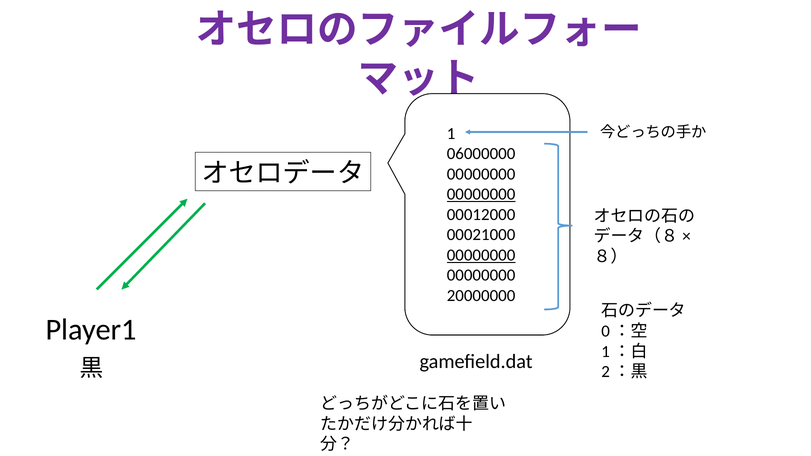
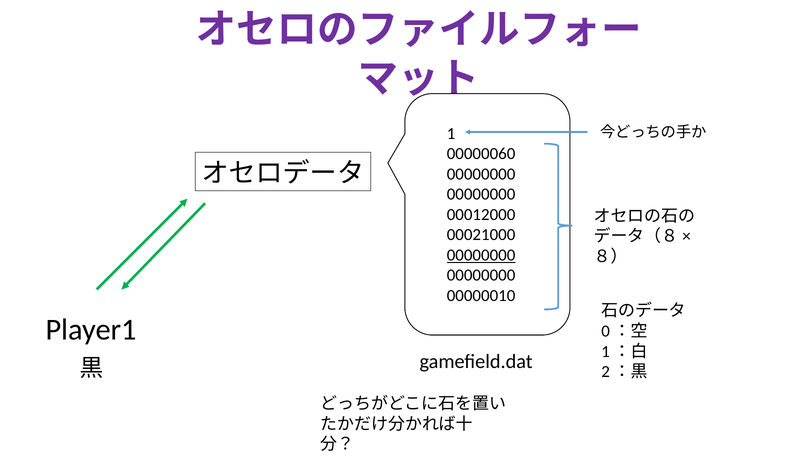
06000000: 06000000 -> 00000060
00000000 at (481, 194) underline: present -> none
20000000: 20000000 -> 00000010
